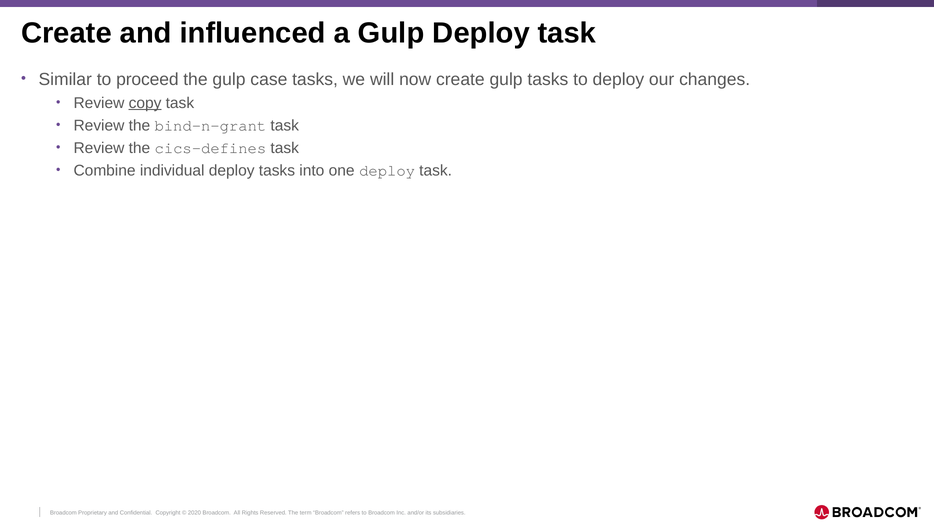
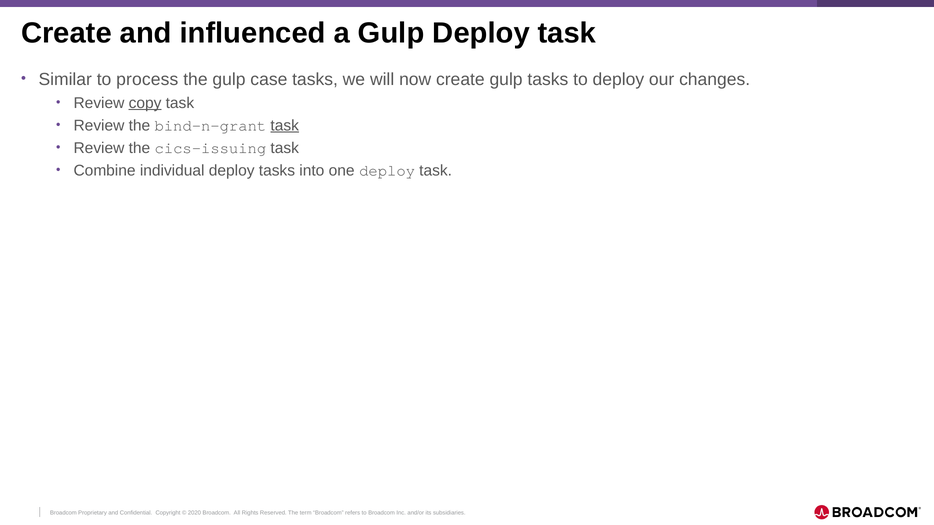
proceed: proceed -> process
task at (285, 126) underline: none -> present
cics-defines: cics-defines -> cics-issuing
